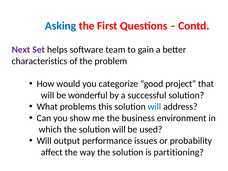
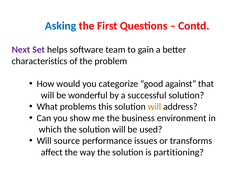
project: project -> against
will at (154, 107) colour: blue -> orange
output: output -> source
probability: probability -> transforms
